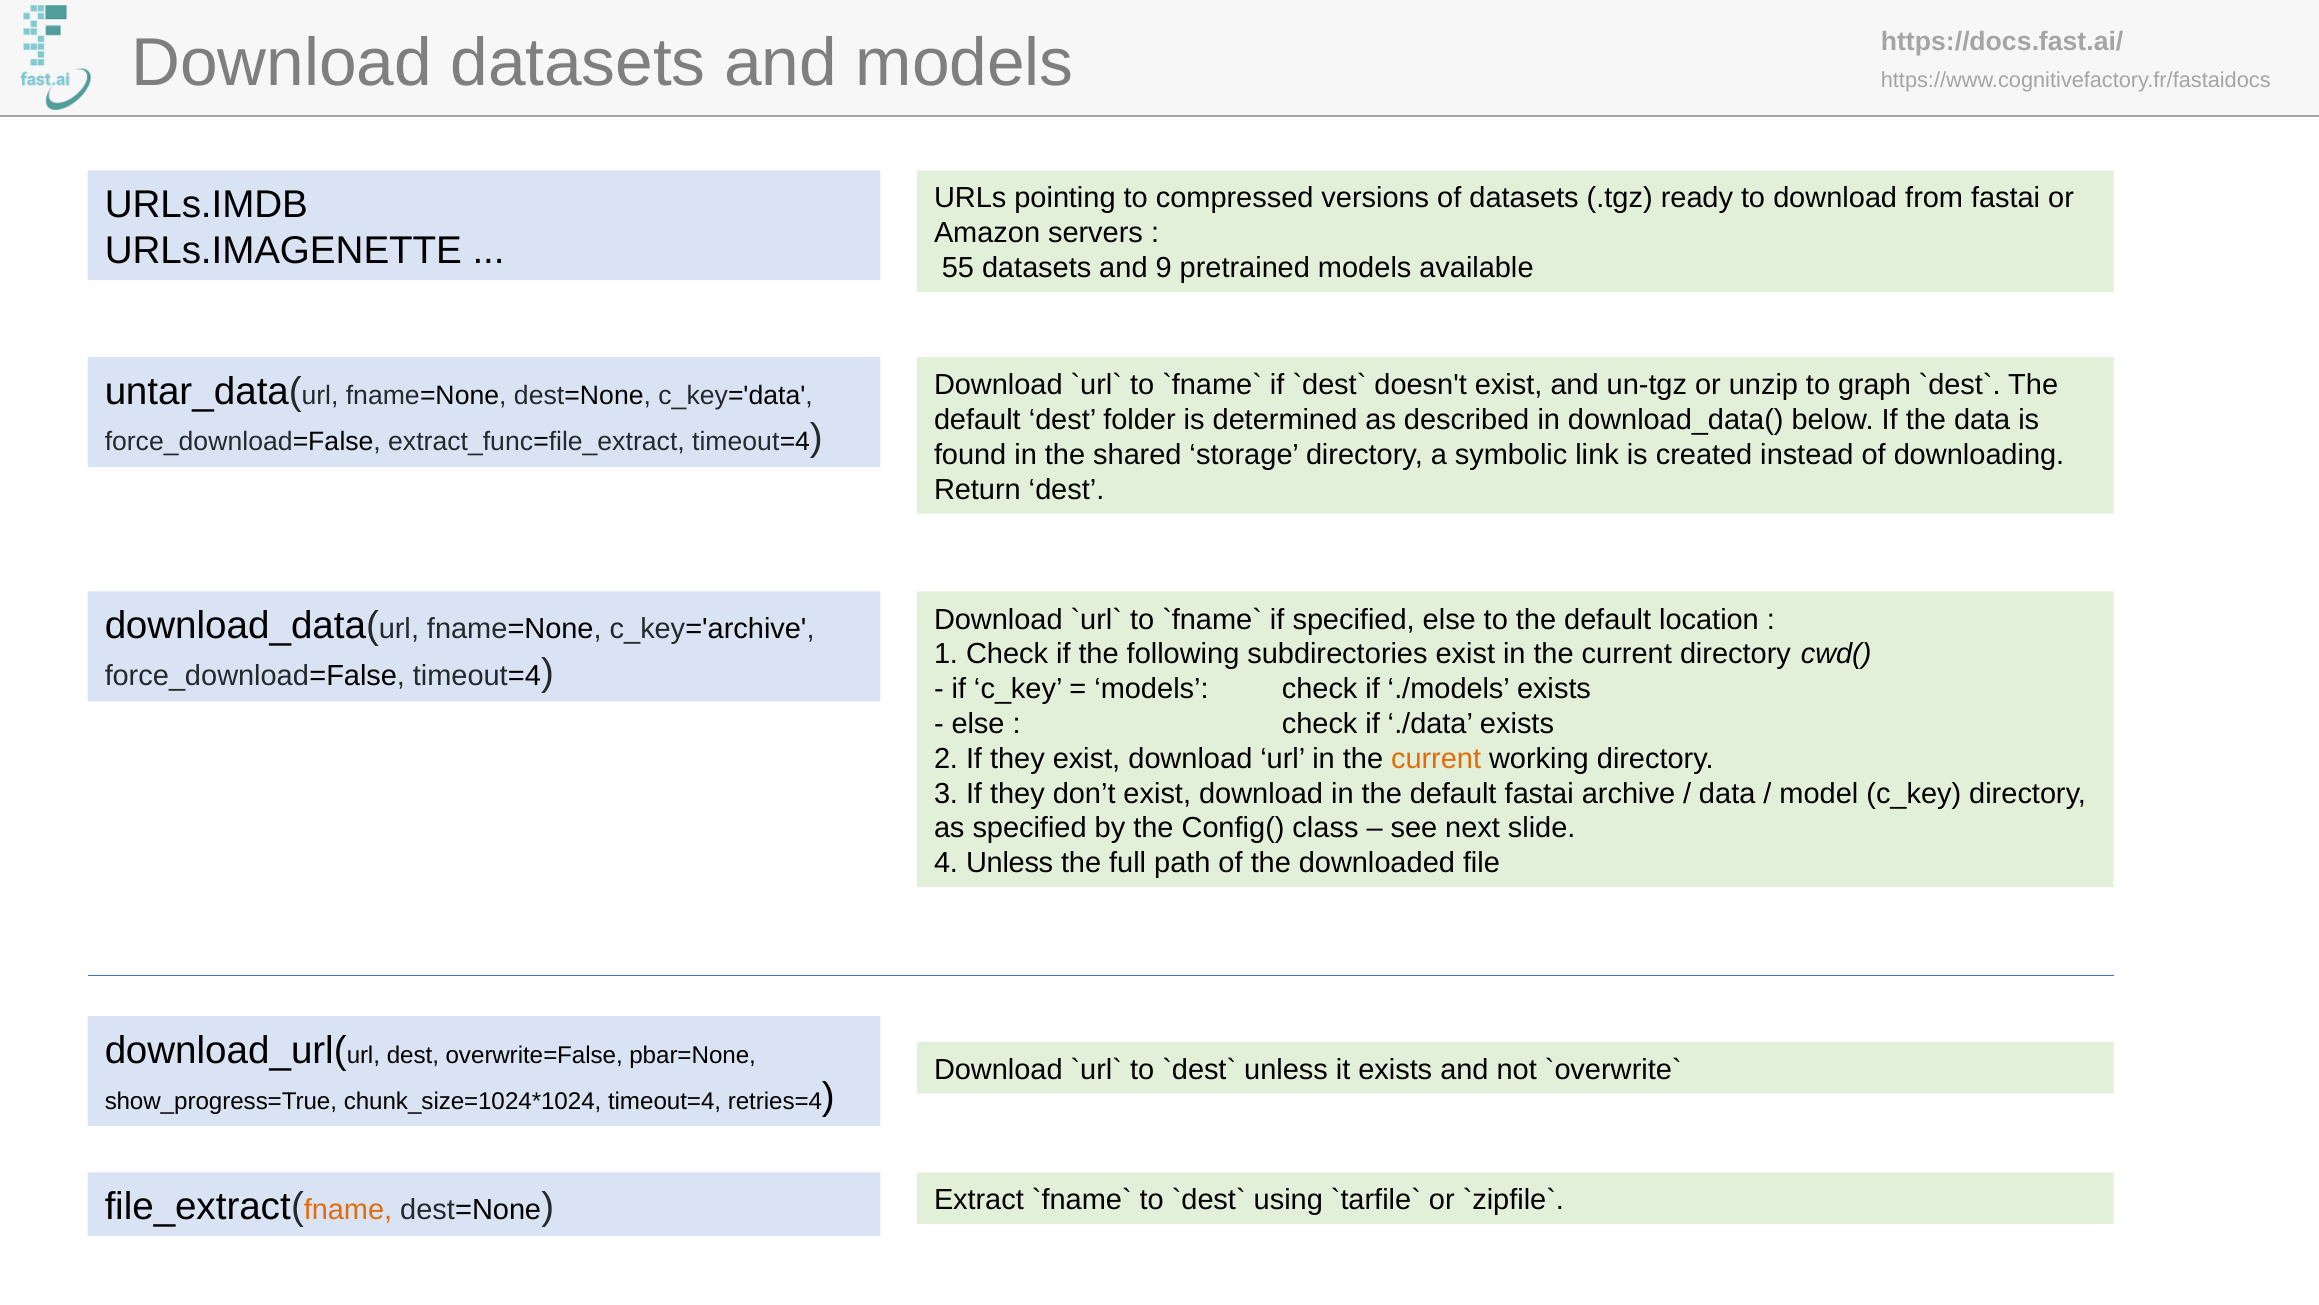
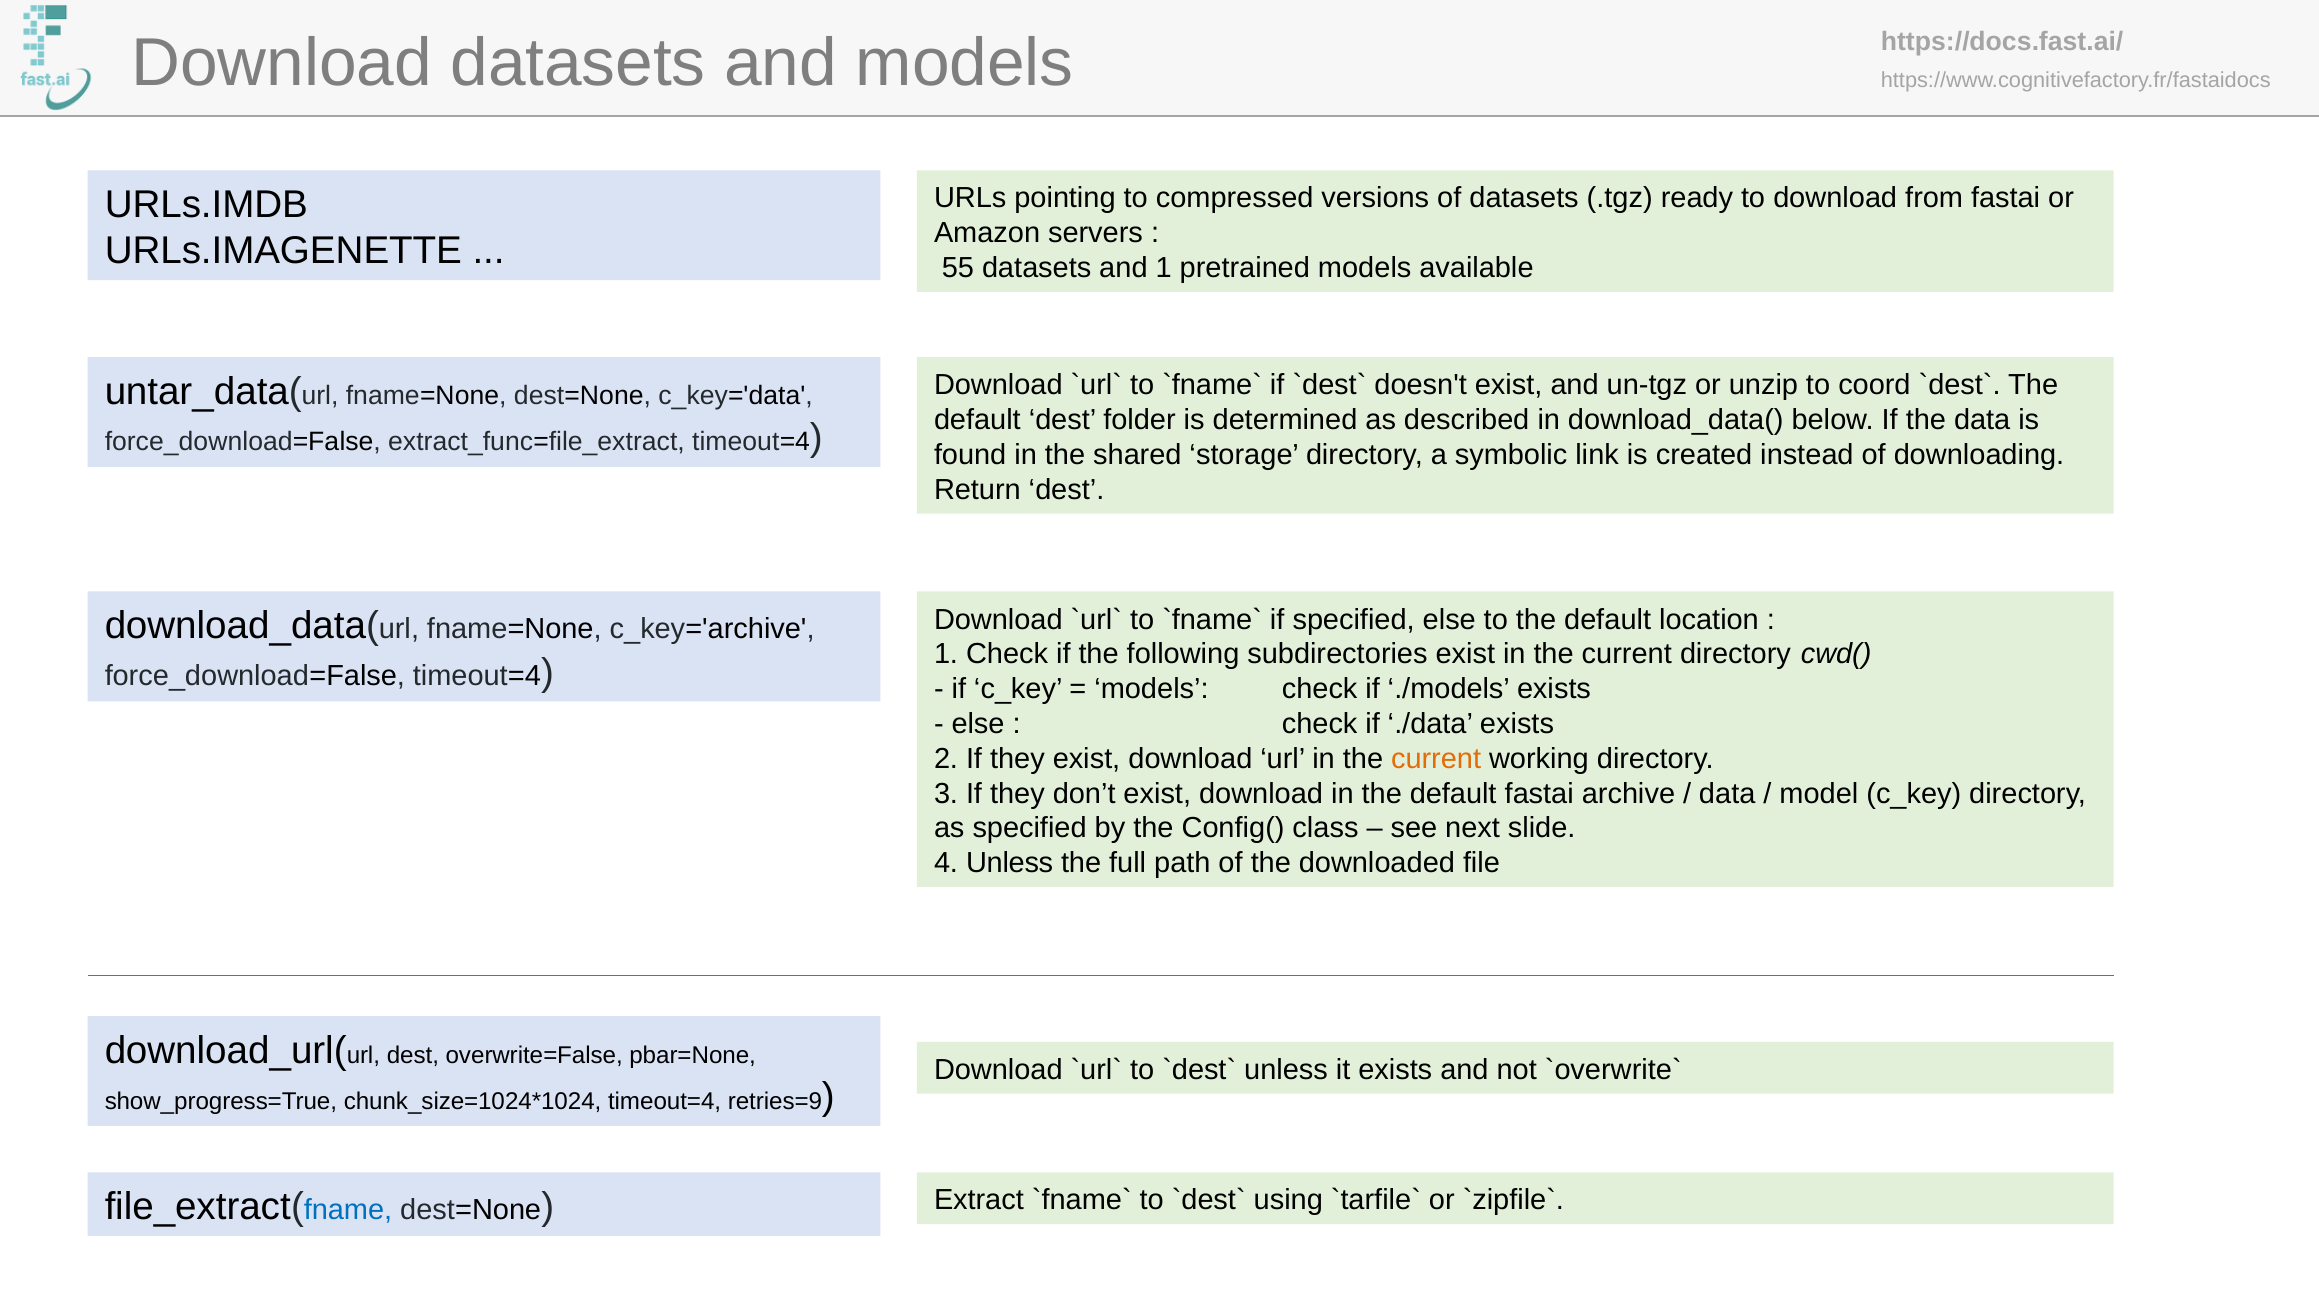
and 9: 9 -> 1
graph: graph -> coord
retries=4: retries=4 -> retries=9
fname colour: orange -> blue
